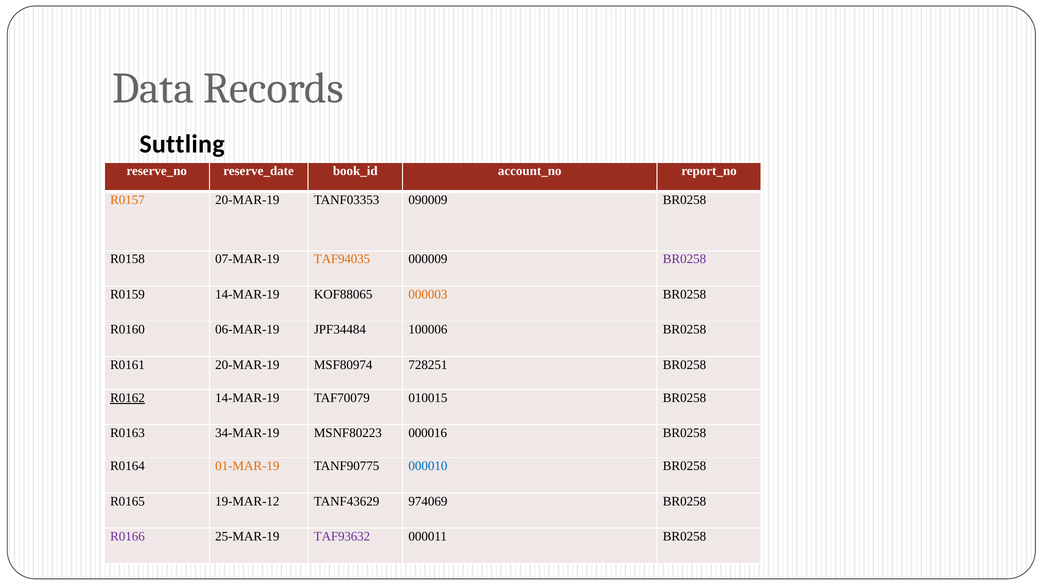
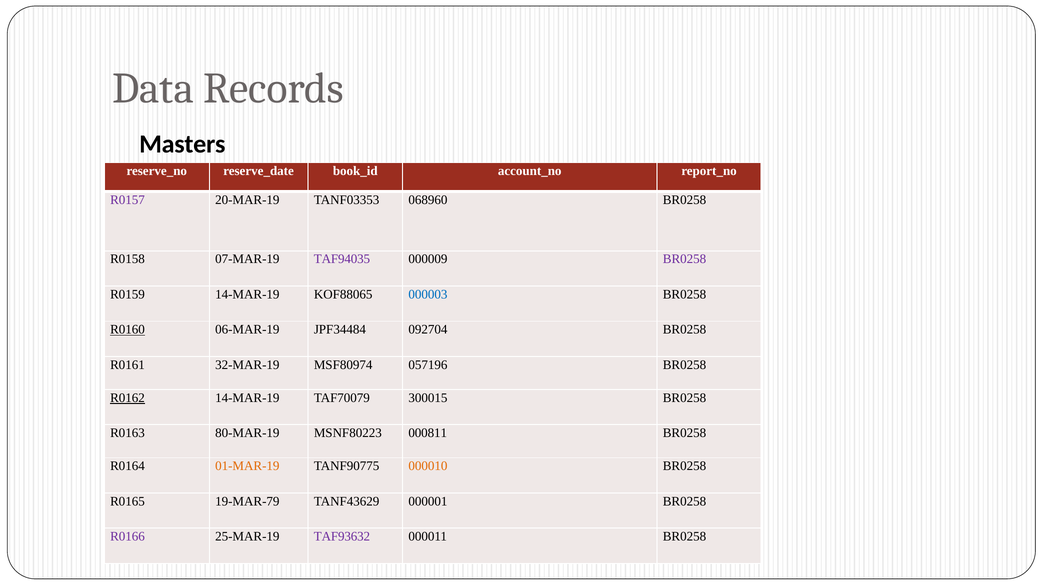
Suttling: Suttling -> Masters
R0157 colour: orange -> purple
090009: 090009 -> 068960
TAF94035 colour: orange -> purple
000003 colour: orange -> blue
R0160 underline: none -> present
100006: 100006 -> 092704
R0161 20-MAR-19: 20-MAR-19 -> 32-MAR-19
728251: 728251 -> 057196
010015: 010015 -> 300015
34-MAR-19: 34-MAR-19 -> 80-MAR-19
000016: 000016 -> 000811
000010 colour: blue -> orange
19-MAR-12: 19-MAR-12 -> 19-MAR-79
974069: 974069 -> 000001
